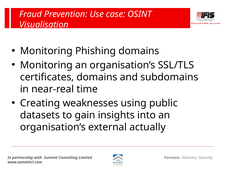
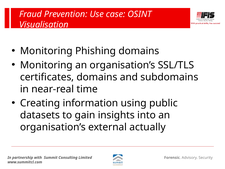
weaknesses: weaknesses -> information
